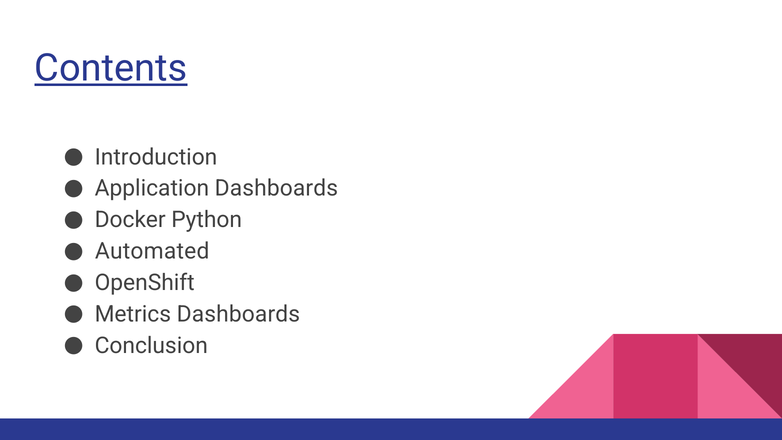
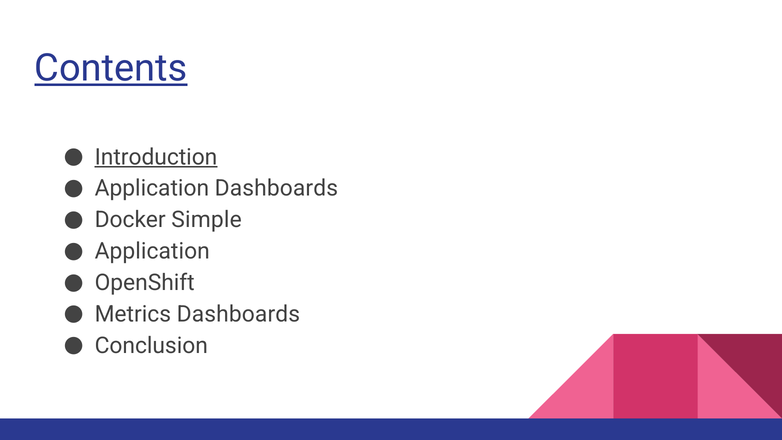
Introduction underline: none -> present
Python: Python -> Simple
Automated at (152, 251): Automated -> Application
